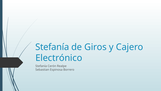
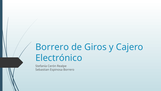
Stefanía at (52, 47): Stefanía -> Borrero
